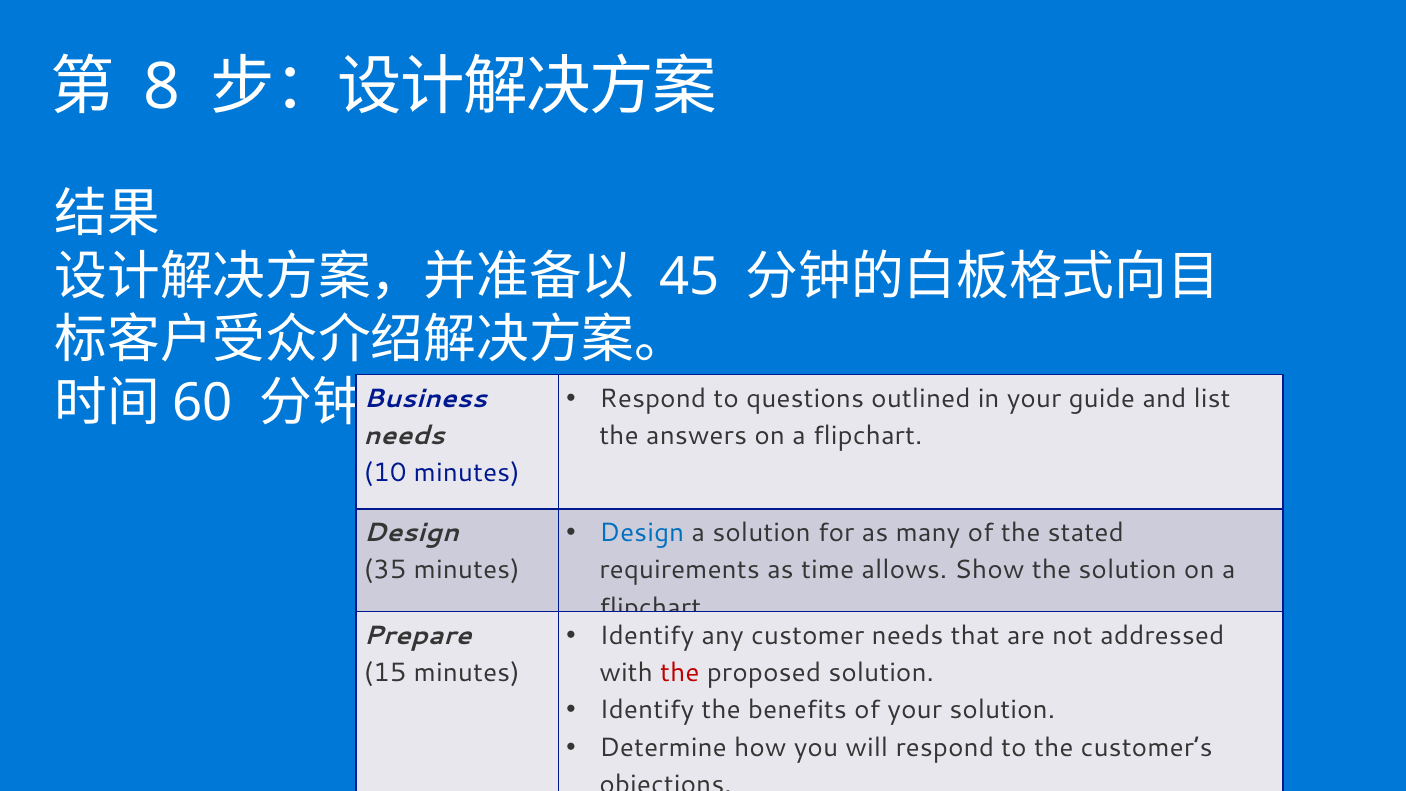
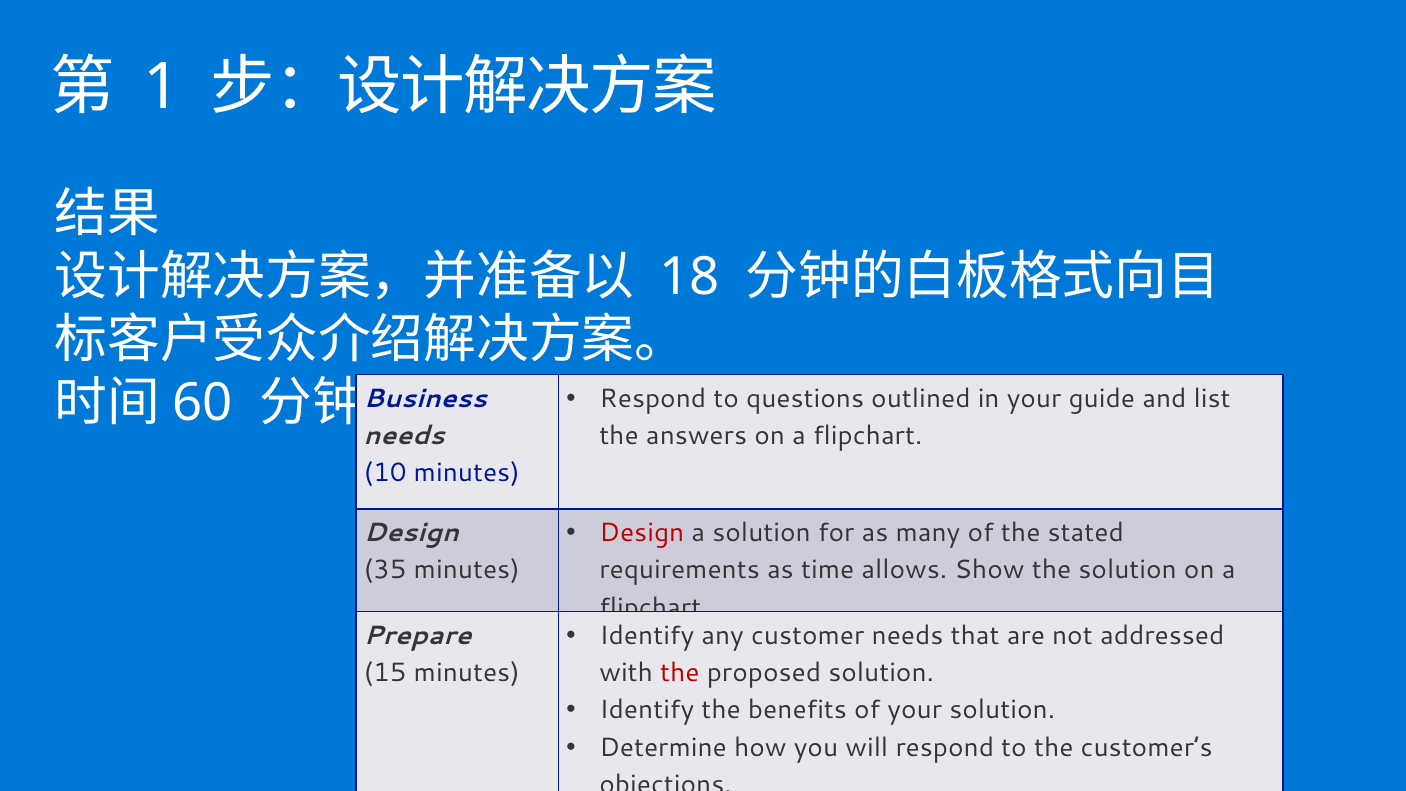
8: 8 -> 1
45: 45 -> 18
Design at (642, 533) colour: blue -> red
